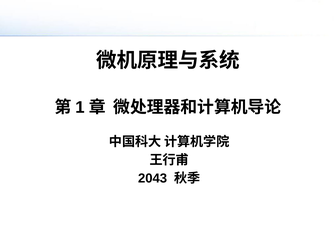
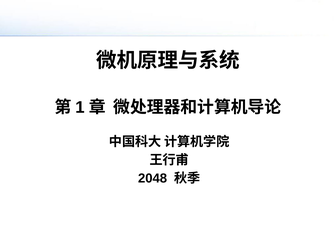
2043: 2043 -> 2048
